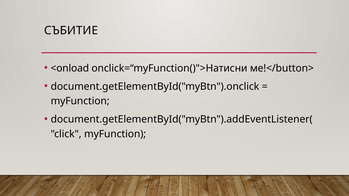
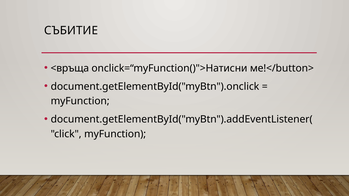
<onload: <onload -> <връща
